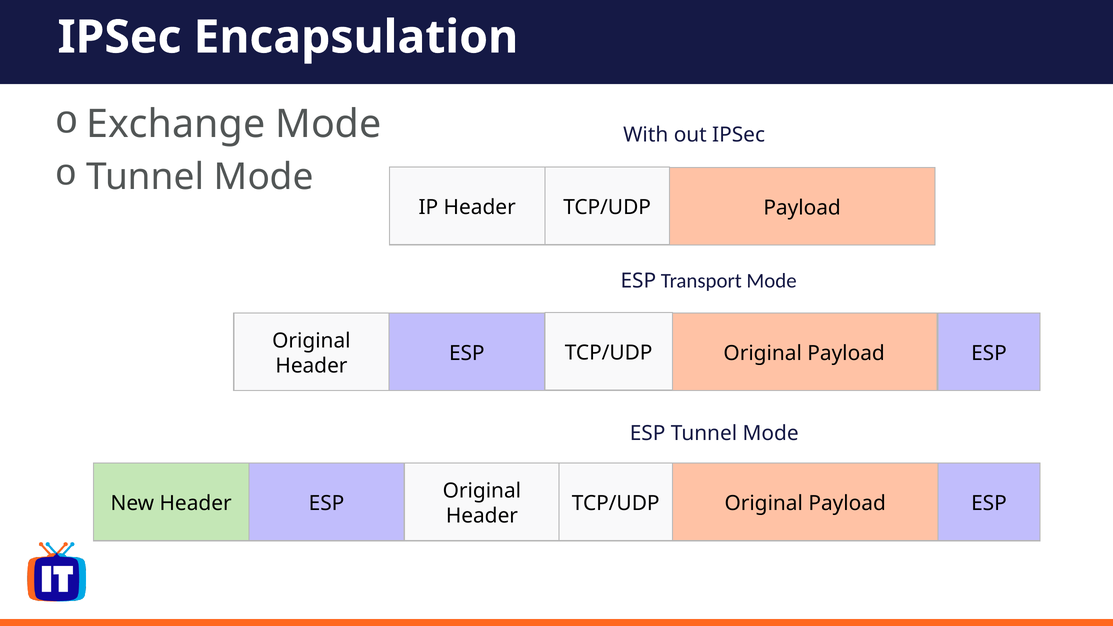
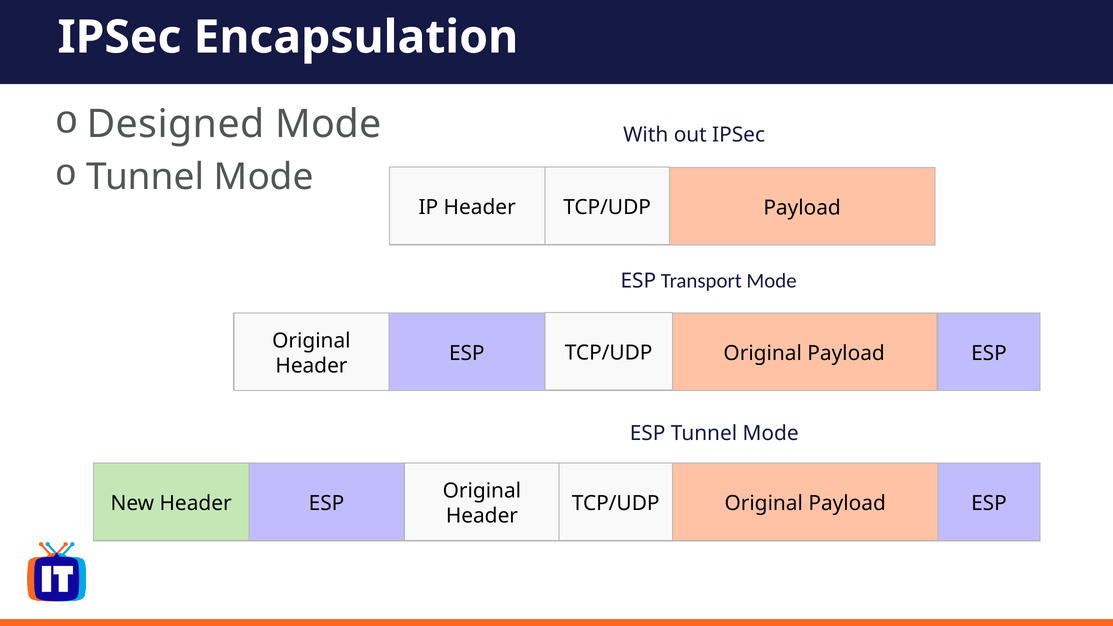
Exchange: Exchange -> Designed
